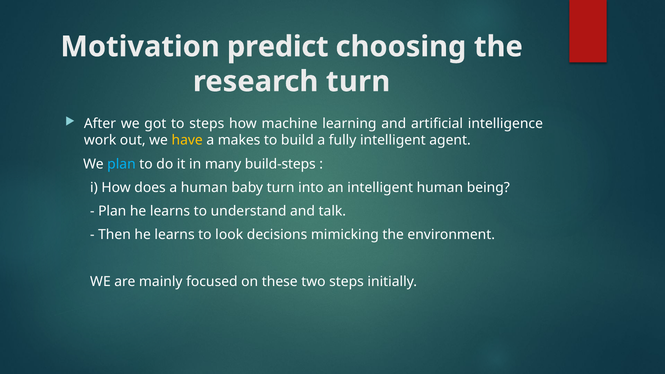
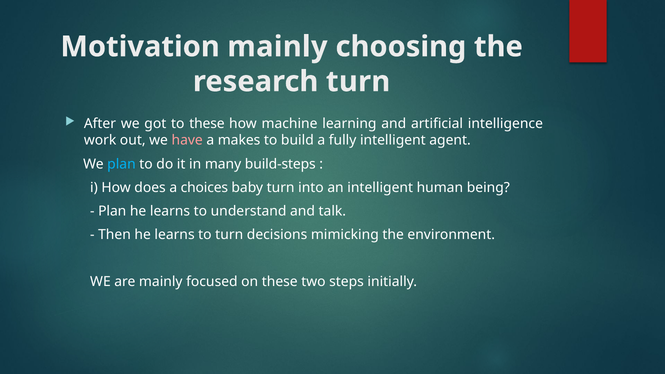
Motivation predict: predict -> mainly
to steps: steps -> these
have colour: yellow -> pink
a human: human -> choices
to look: look -> turn
